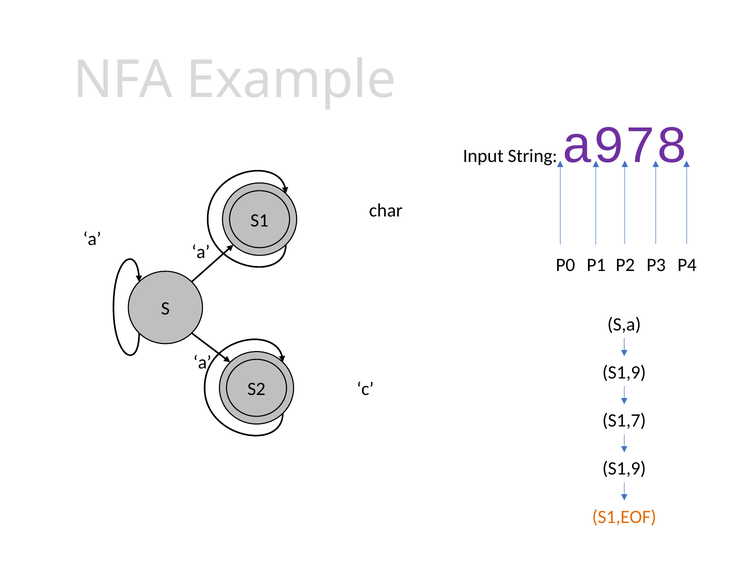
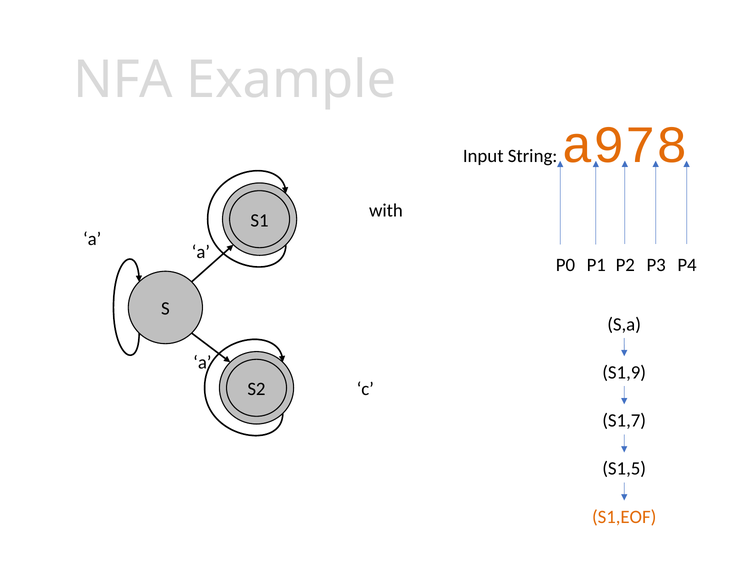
a978 colour: purple -> orange
char: char -> with
S1,9 at (624, 468): S1,9 -> S1,5
